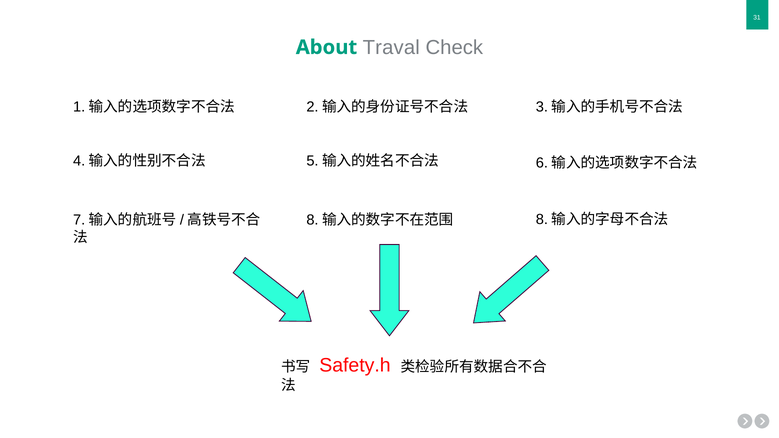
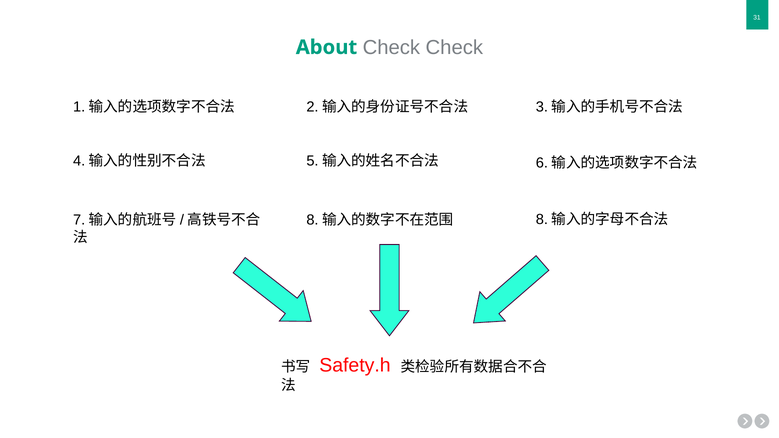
About Traval: Traval -> Check
